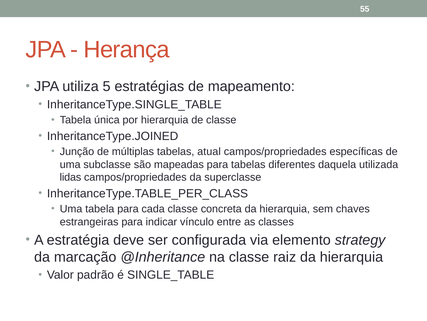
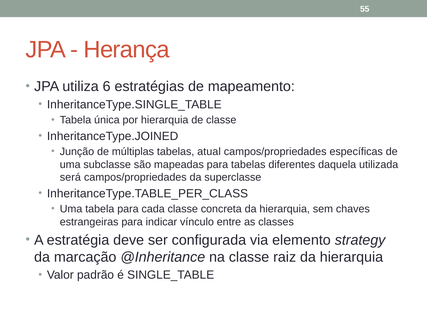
5: 5 -> 6
lidas: lidas -> será
